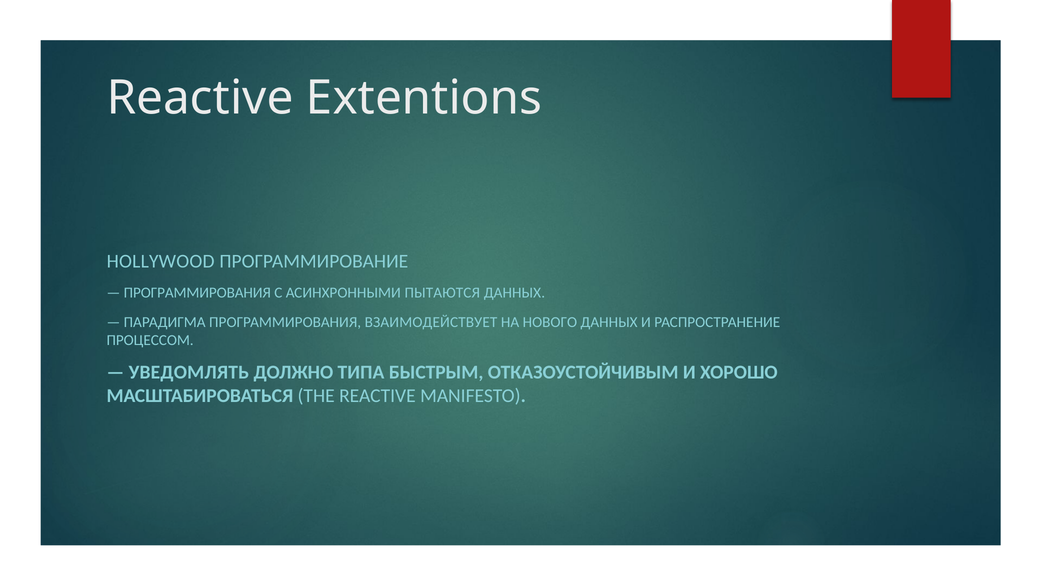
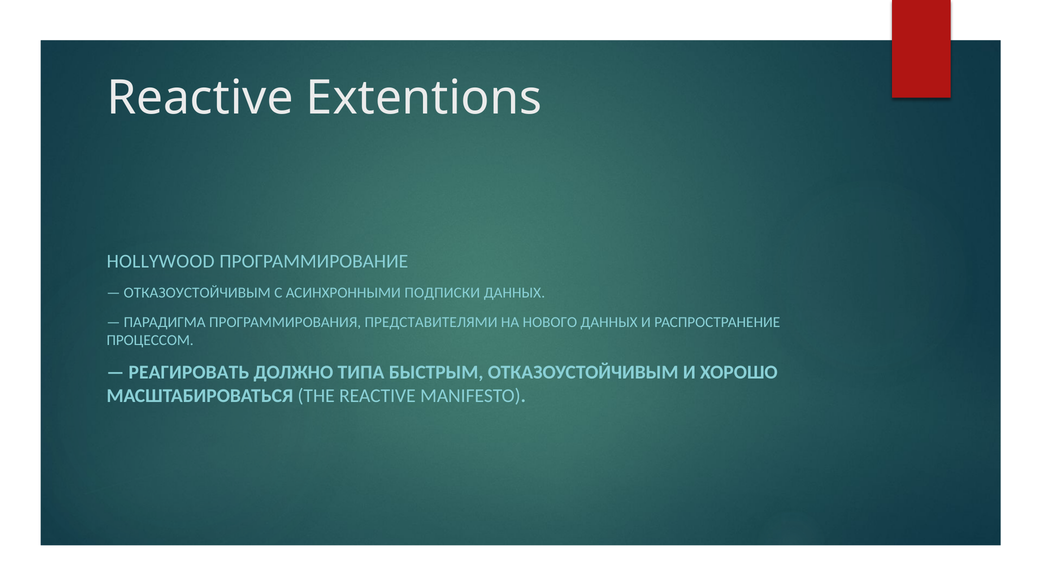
ПРОГРАММИРОВАНИЯ at (197, 293): ПРОГРАММИРОВАНИЯ -> ОТКАЗОУСТОЙЧИВЫМ
ПЫТАЮТСЯ: ПЫТАЮТСЯ -> ПОДПИСКИ
ВЗАИМОДЕЙСТВУЕТ: ВЗАИМОДЕЙСТВУЕТ -> ПРЕДСТАВИТЕЛЯМИ
УВЕДОМЛЯТЬ: УВЕДОМЛЯТЬ -> РЕАГИРОВАТЬ
